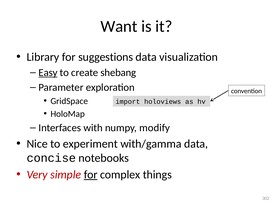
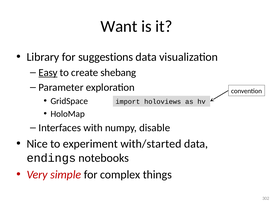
modify: modify -> disable
with/gamma: with/gamma -> with/started
concise: concise -> endings
for at (91, 174) underline: present -> none
